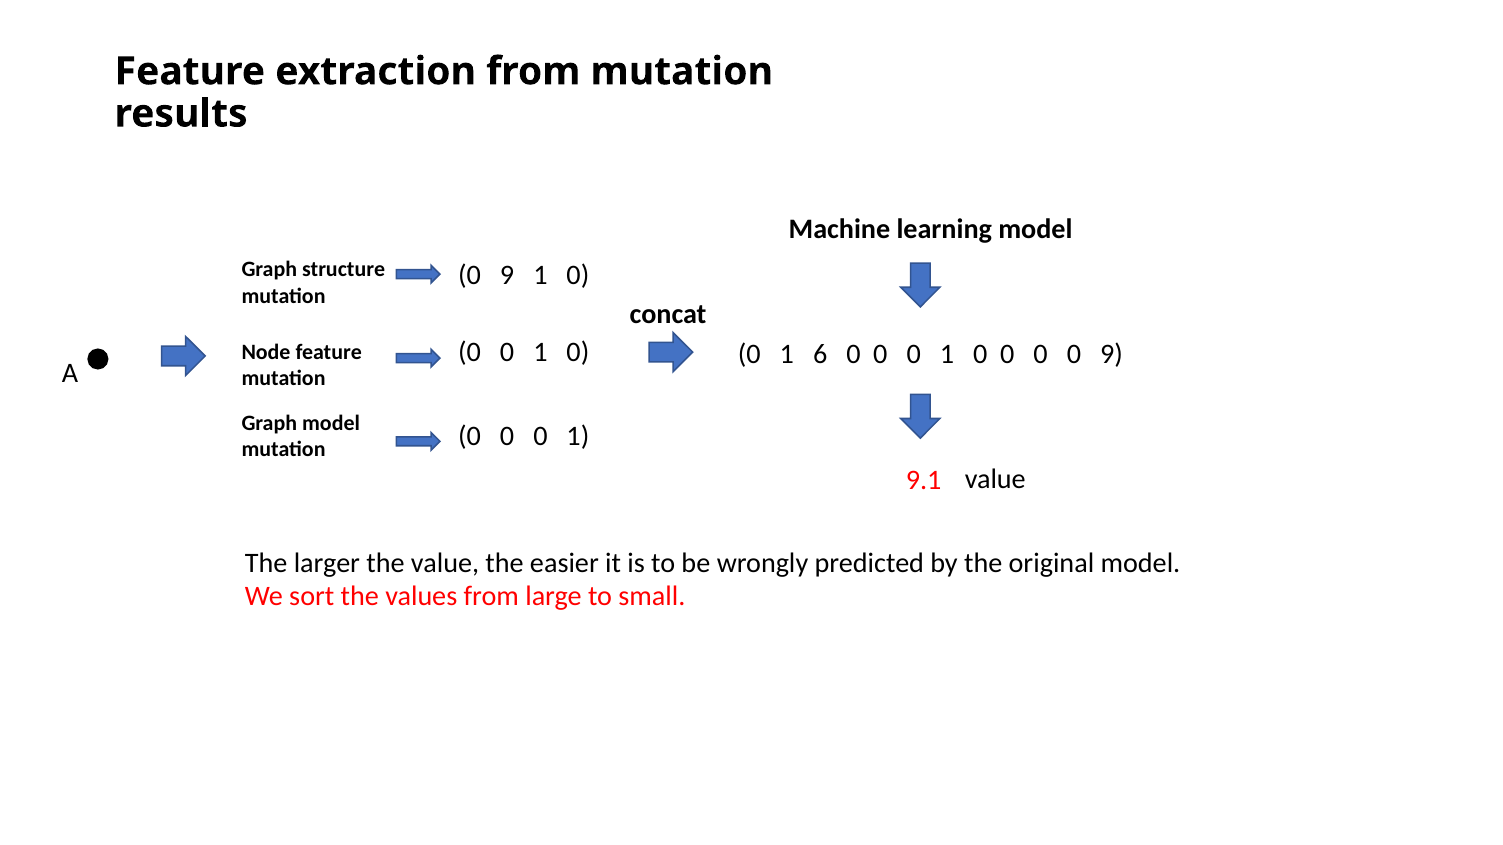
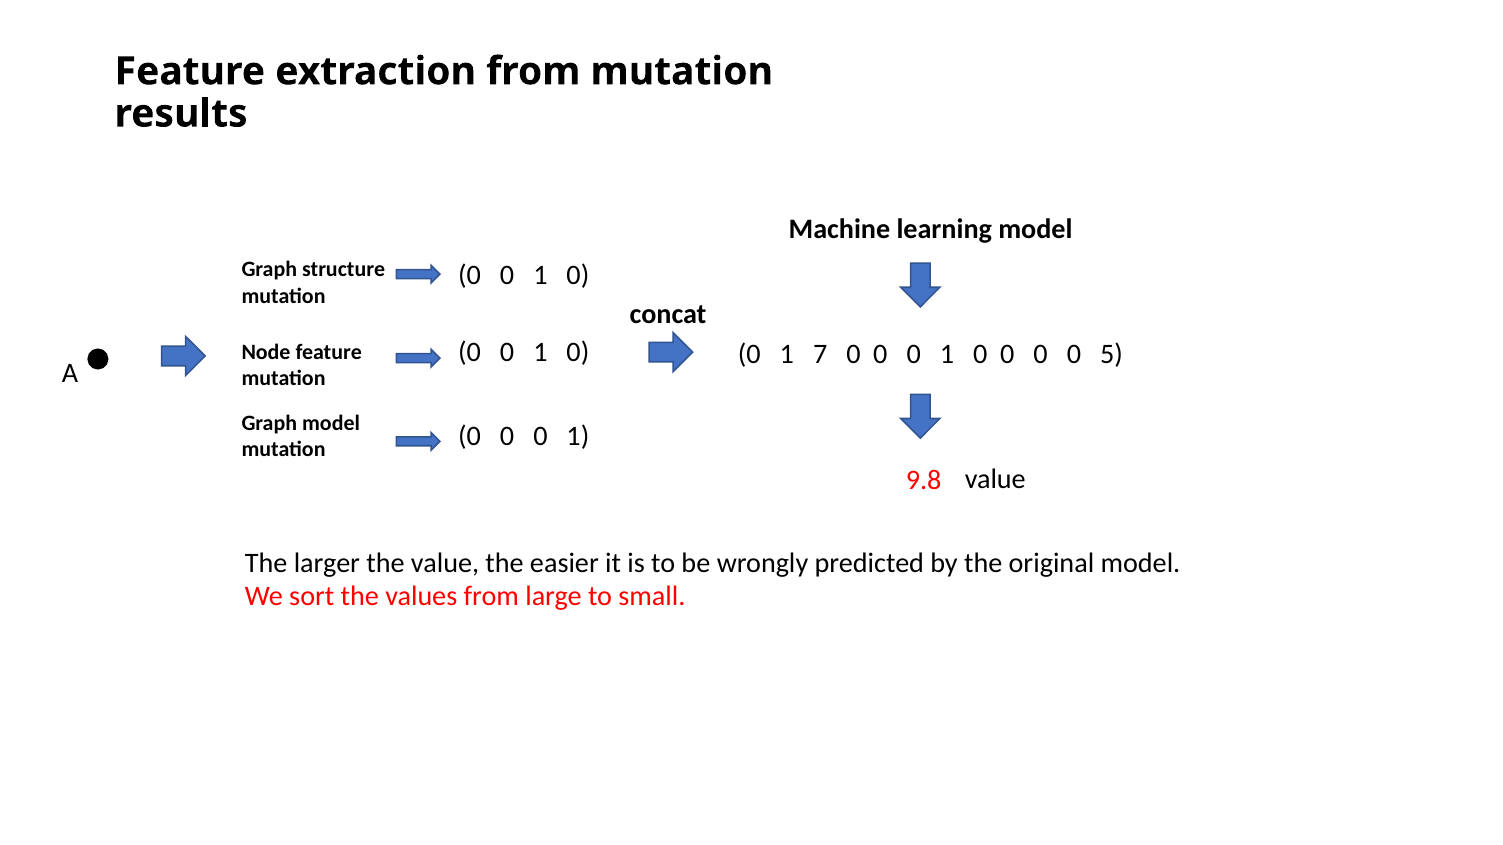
9 at (507, 275): 9 -> 0
6: 6 -> 7
0 0 9: 9 -> 5
9.1: 9.1 -> 9.8
